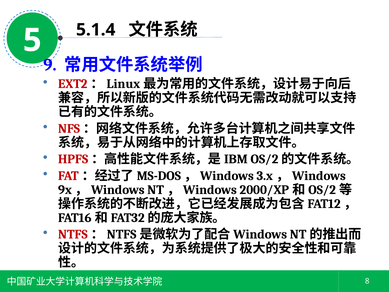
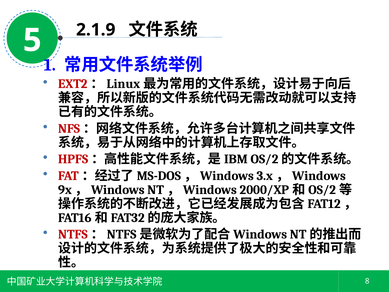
5.1.4: 5.1.4 -> 2.1.9
9: 9 -> 1
